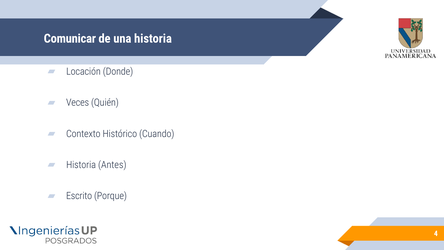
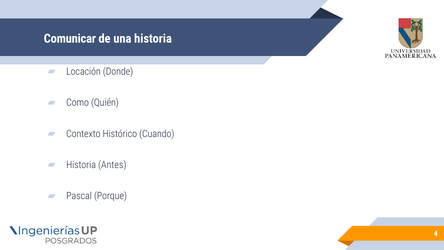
Veces: Veces -> Como
Escrito: Escrito -> Pascal
